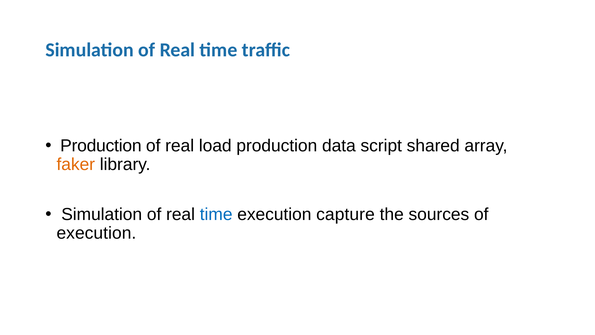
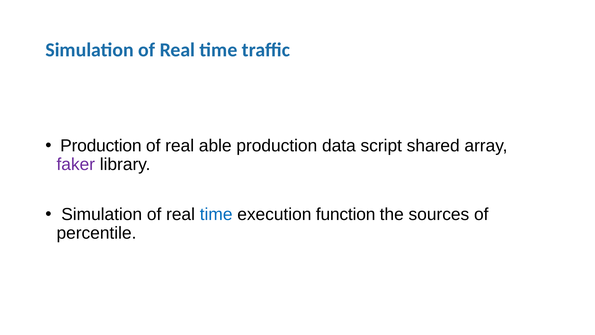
load: load -> able
faker colour: orange -> purple
capture: capture -> function
execution at (96, 233): execution -> percentile
